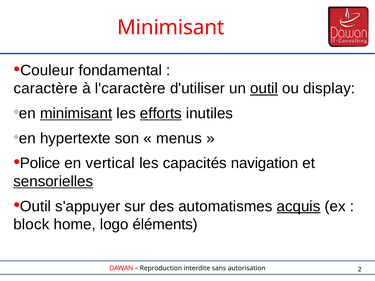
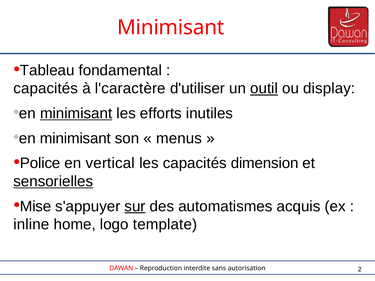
Couleur: Couleur -> Tableau
caractère at (46, 89): caractère -> capacités
efforts underline: present -> none
hypertexte at (75, 138): hypertexte -> minimisant
navigation: navigation -> dimension
Outil at (35, 206): Outil -> Mise
sur underline: none -> present
acquis underline: present -> none
block: block -> inline
éléments: éléments -> template
